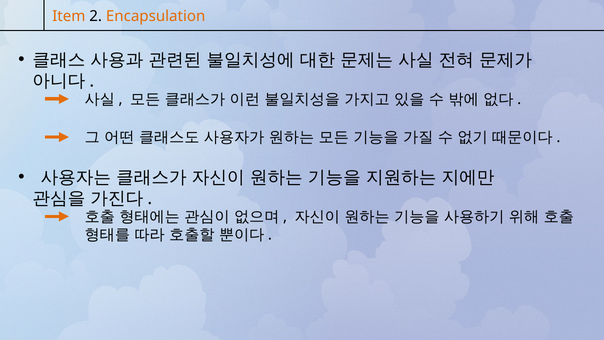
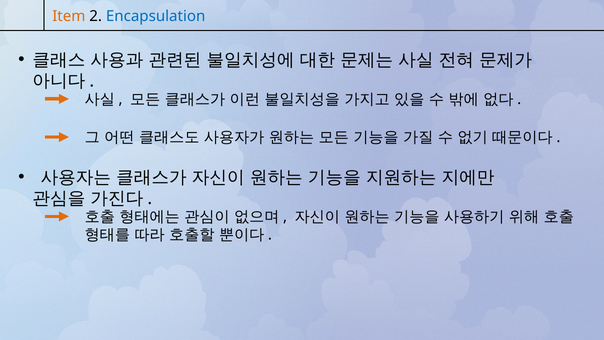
Encapsulation colour: orange -> blue
